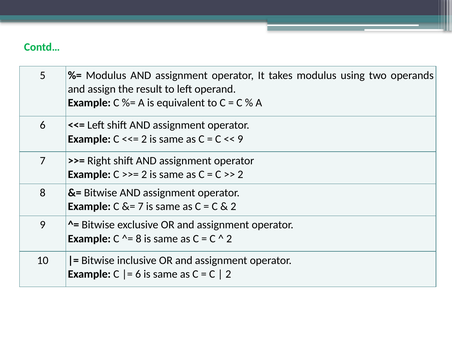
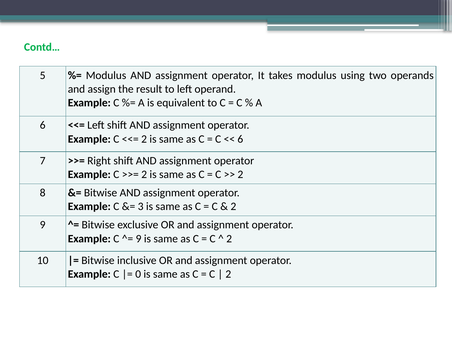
9 at (240, 139): 9 -> 6
7 at (141, 207): 7 -> 3
8 at (139, 239): 8 -> 9
6 at (138, 274): 6 -> 0
